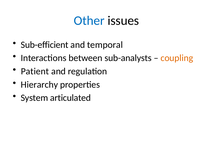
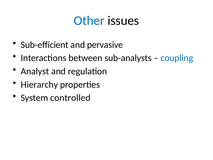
temporal: temporal -> pervasive
coupling colour: orange -> blue
Patient: Patient -> Analyst
articulated: articulated -> controlled
